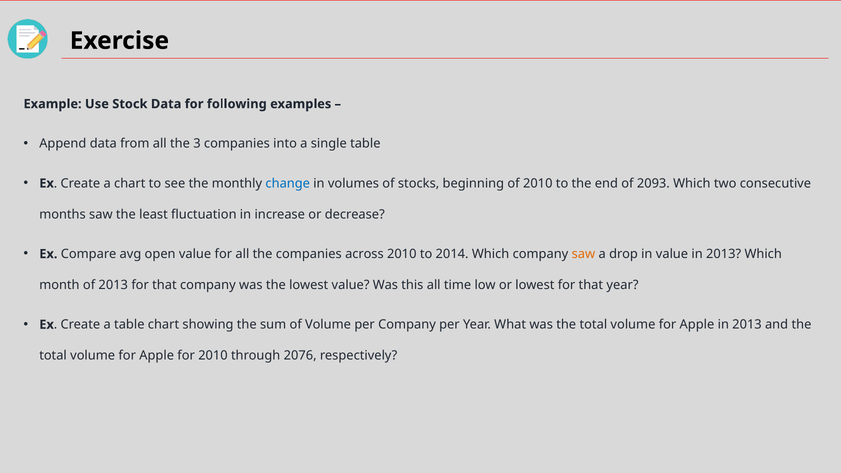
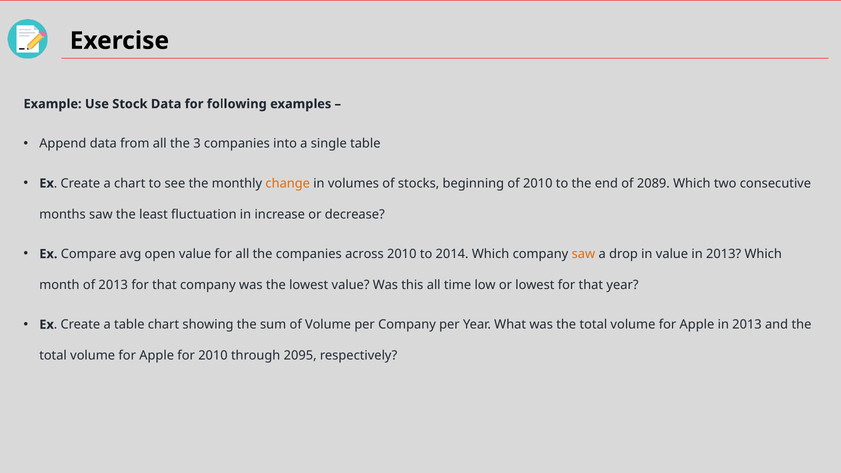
change colour: blue -> orange
2093: 2093 -> 2089
2076: 2076 -> 2095
